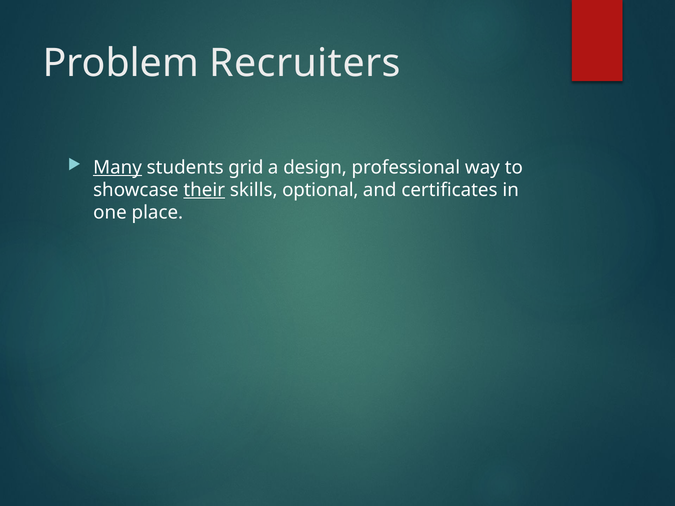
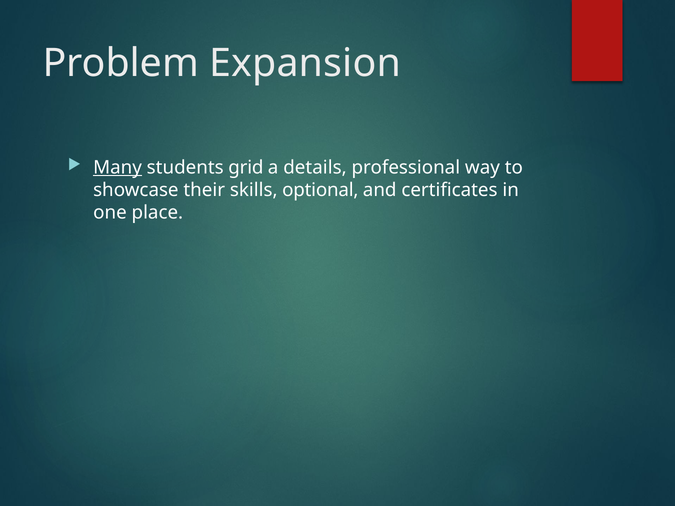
Recruiters: Recruiters -> Expansion
design: design -> details
their underline: present -> none
